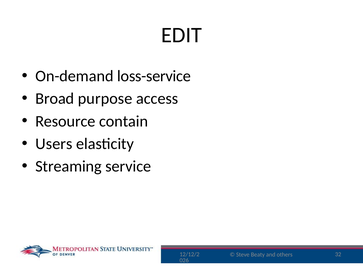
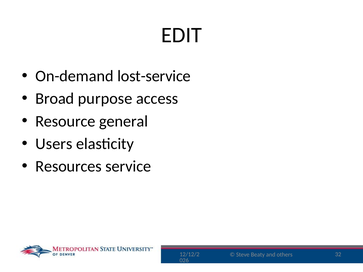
loss-service: loss-service -> lost-service
contain: contain -> general
Streaming: Streaming -> Resources
